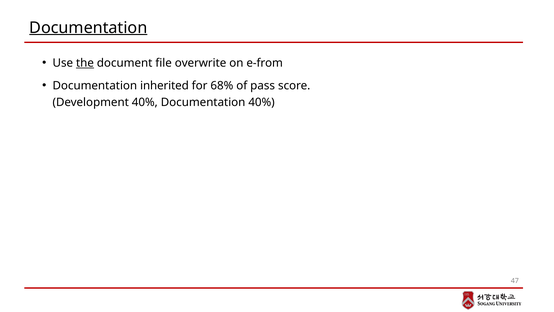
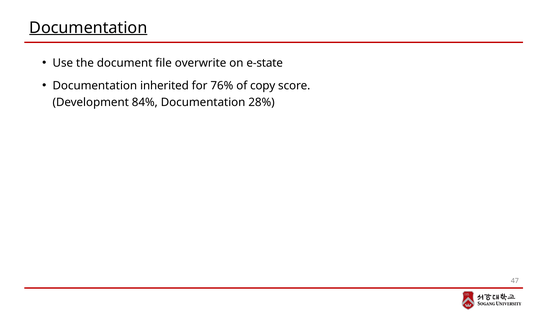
the underline: present -> none
e-from: e-from -> e-state
68%: 68% -> 76%
pass: pass -> copy
Development 40%: 40% -> 84%
Documentation 40%: 40% -> 28%
